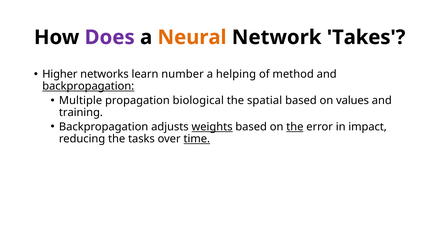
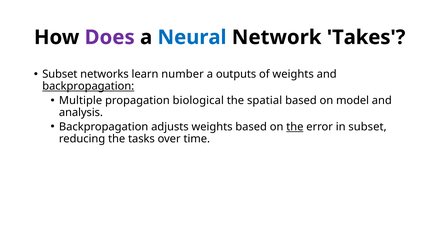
Neural colour: orange -> blue
Higher at (60, 74): Higher -> Subset
helping: helping -> outputs
of method: method -> weights
values: values -> model
training: training -> analysis
weights at (212, 127) underline: present -> none
in impact: impact -> subset
time underline: present -> none
